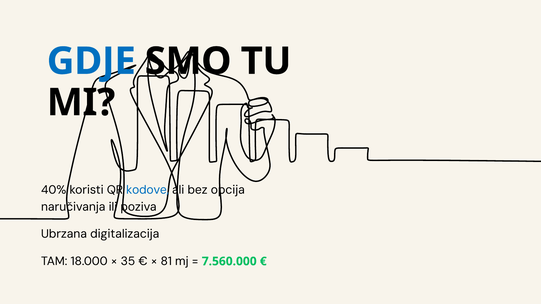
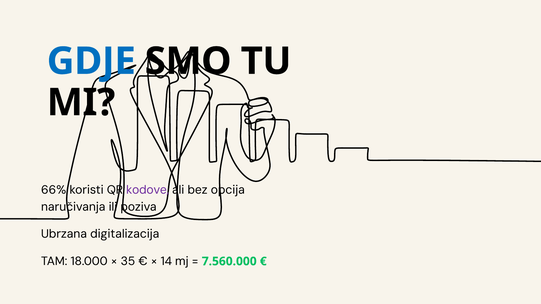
40%: 40% -> 66%
kodove colour: blue -> purple
81: 81 -> 14
